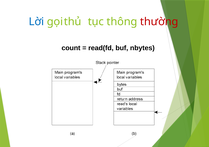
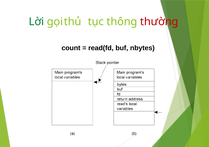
Lời colour: blue -> green
